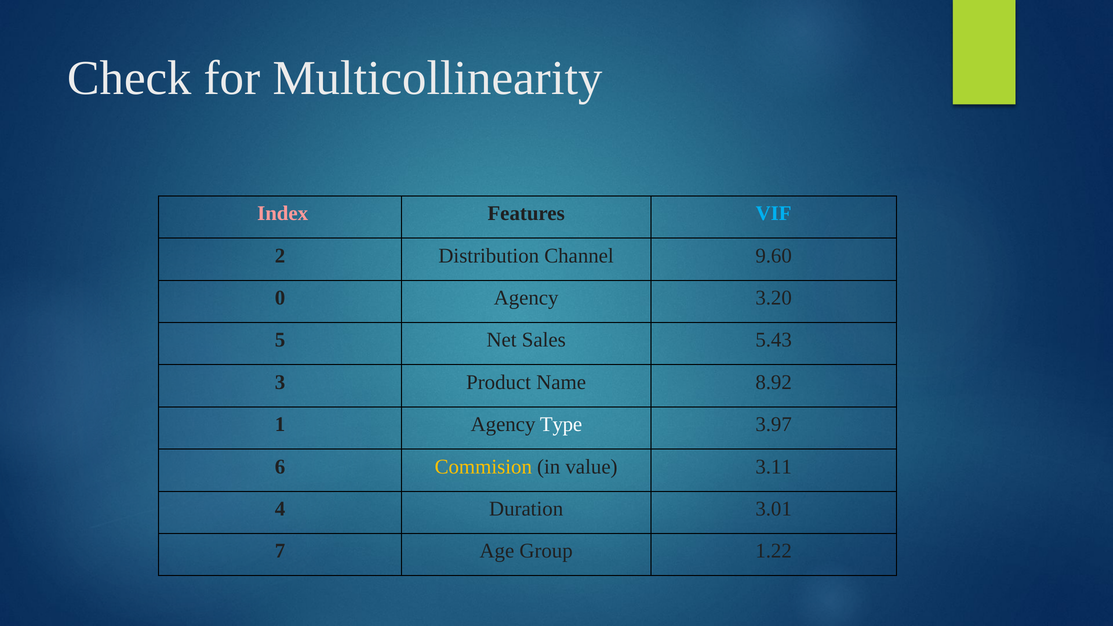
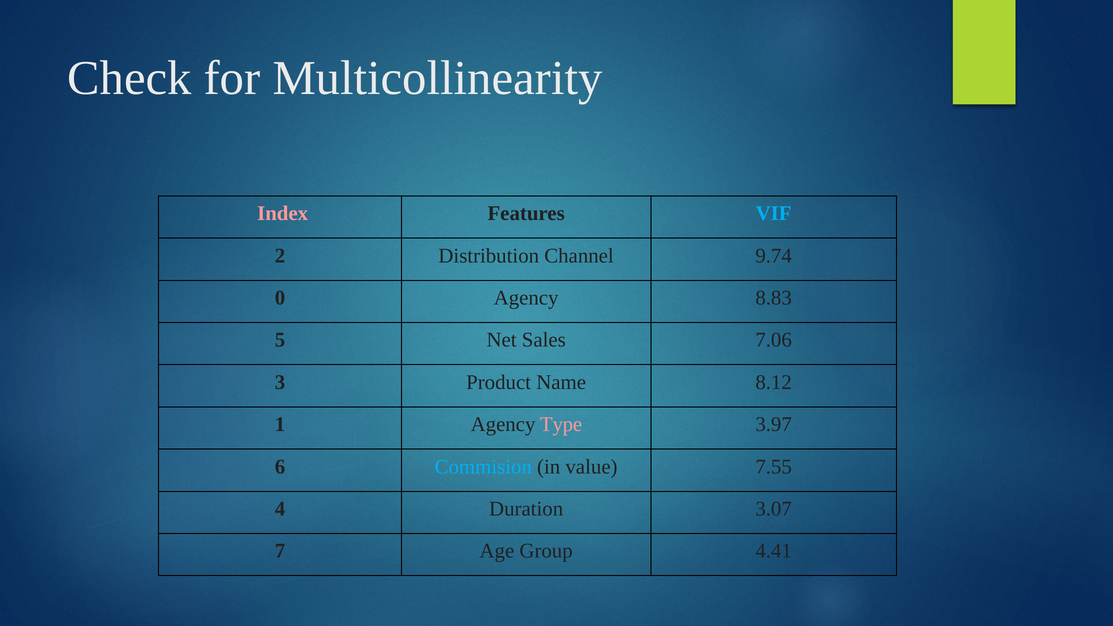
9.60: 9.60 -> 9.74
3.20: 3.20 -> 8.83
5.43: 5.43 -> 7.06
8.92: 8.92 -> 8.12
Type colour: white -> pink
Commision colour: yellow -> light blue
3.11: 3.11 -> 7.55
3.01: 3.01 -> 3.07
1.22: 1.22 -> 4.41
